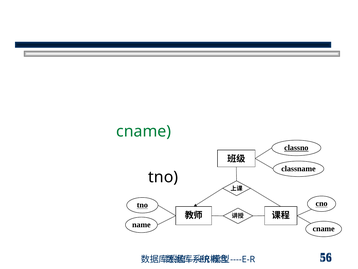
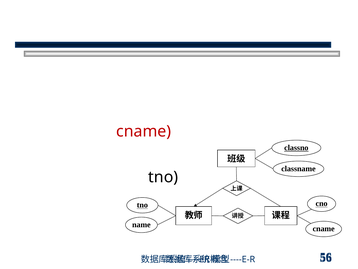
cname at (144, 131) colour: green -> red
